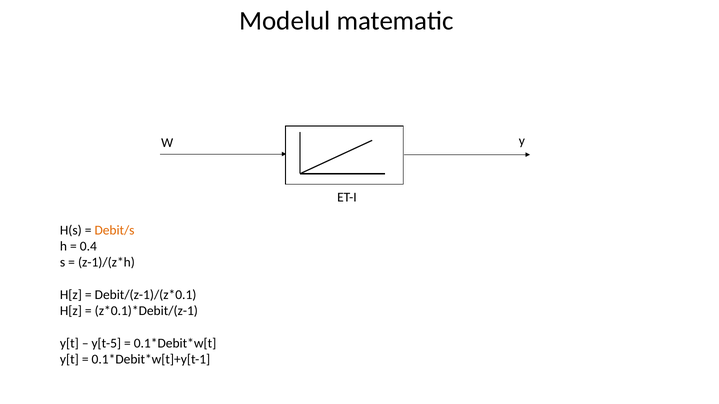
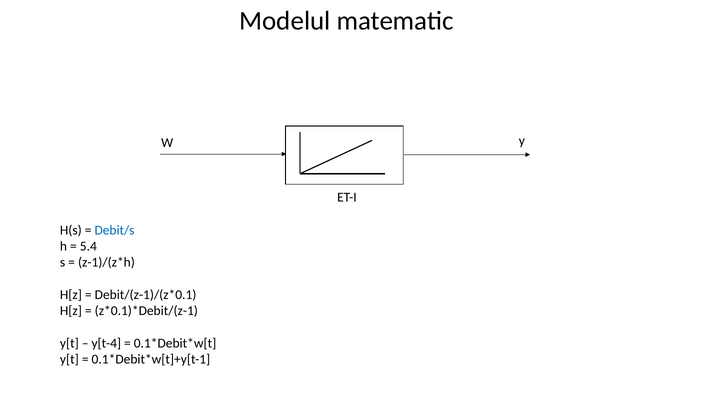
Debit/s colour: orange -> blue
0.4: 0.4 -> 5.4
y[t-5: y[t-5 -> y[t-4
